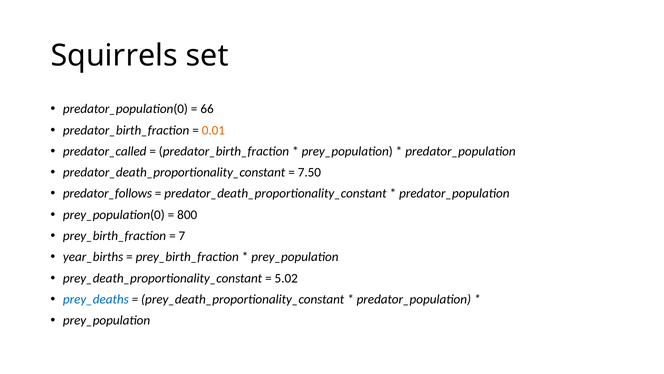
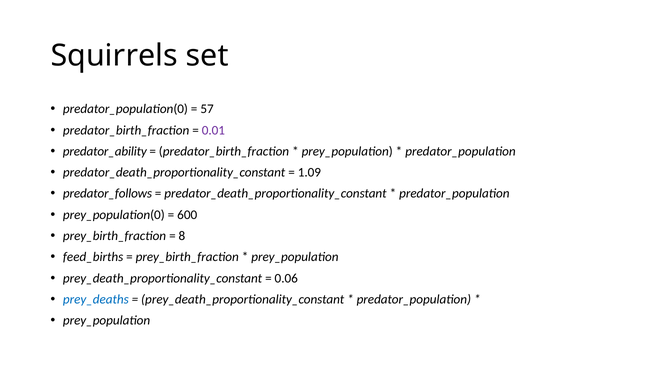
66: 66 -> 57
0.01 colour: orange -> purple
predator_called: predator_called -> predator_ability
7.50: 7.50 -> 1.09
800: 800 -> 600
7: 7 -> 8
year_births: year_births -> feed_births
5.02: 5.02 -> 0.06
